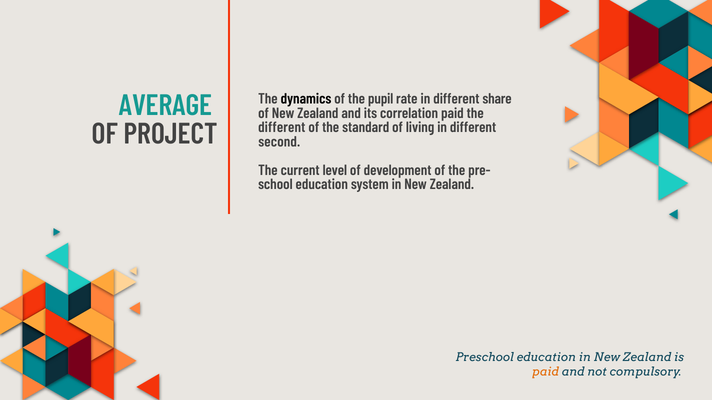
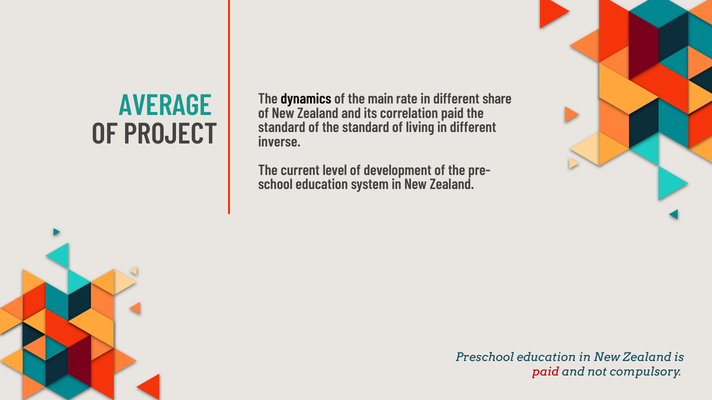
pupil: pupil -> main
different at (282, 128): different -> standard
second: second -> inverse
paid at (546, 372) colour: orange -> red
